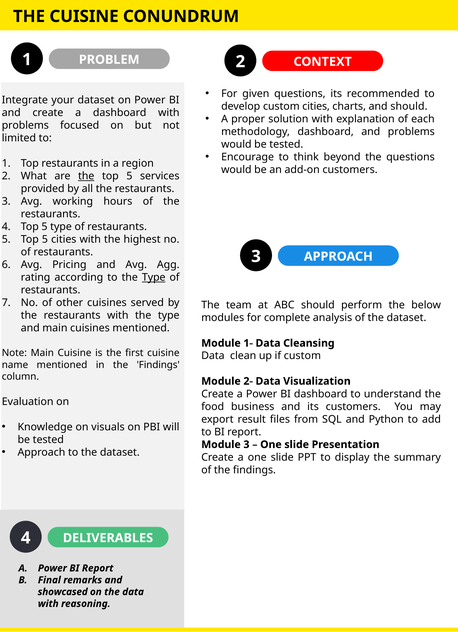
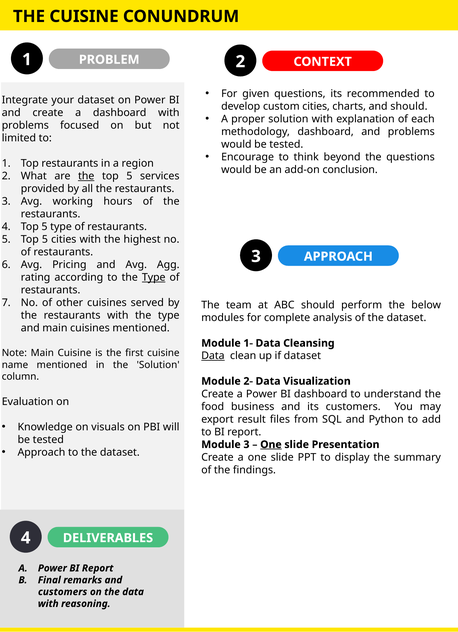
add-on customers: customers -> conclusion
Data at (213, 356) underline: none -> present
if custom: custom -> dataset
in the Findings: Findings -> Solution
One at (271, 444) underline: none -> present
showcased at (63, 591): showcased -> customers
